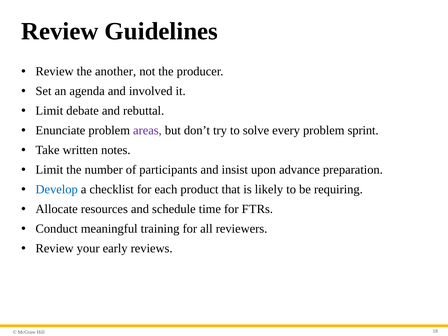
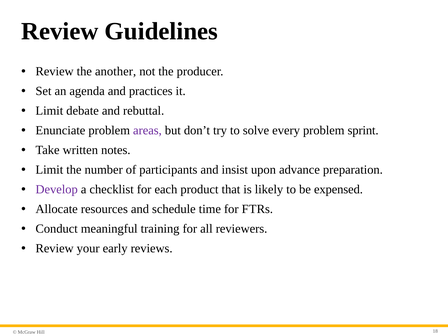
involved: involved -> practices
Develop colour: blue -> purple
requiring: requiring -> expensed
